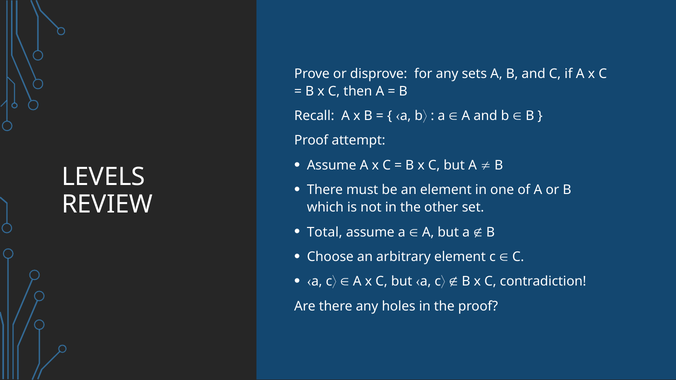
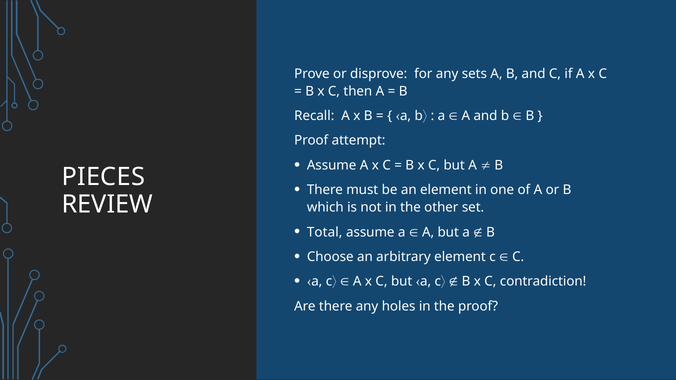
LEVELS: LEVELS -> PIECES
